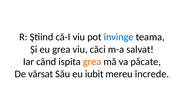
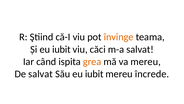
învinge colour: blue -> orange
Și eu grea: grea -> iubit
va păcate: păcate -> mereu
De vărsat: vărsat -> salvat
